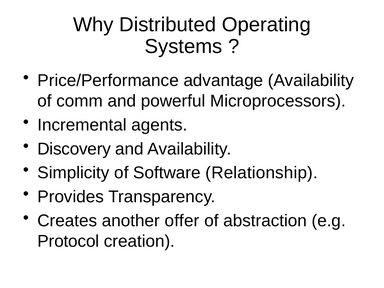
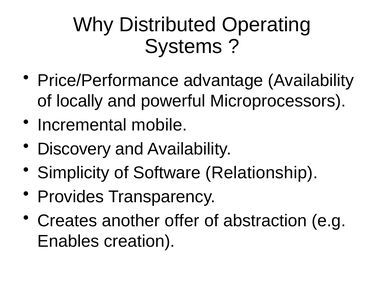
comm: comm -> locally
agents: agents -> mobile
Protocol: Protocol -> Enables
